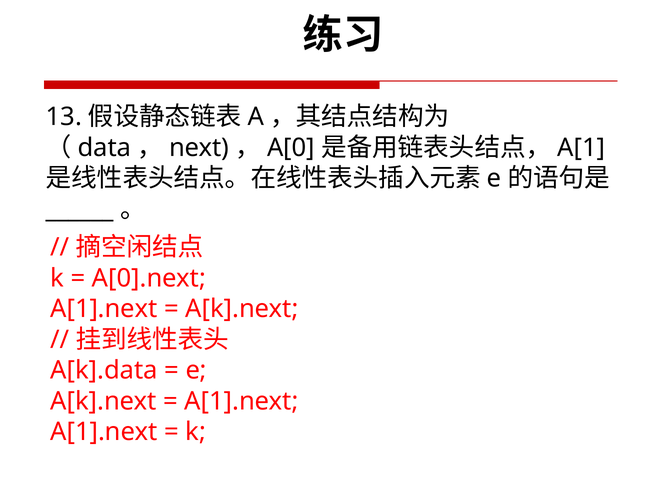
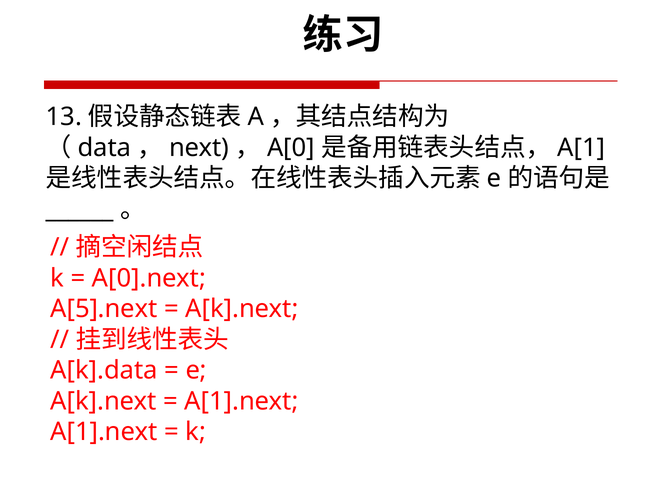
A[1].next at (104, 309): A[1].next -> A[5].next
